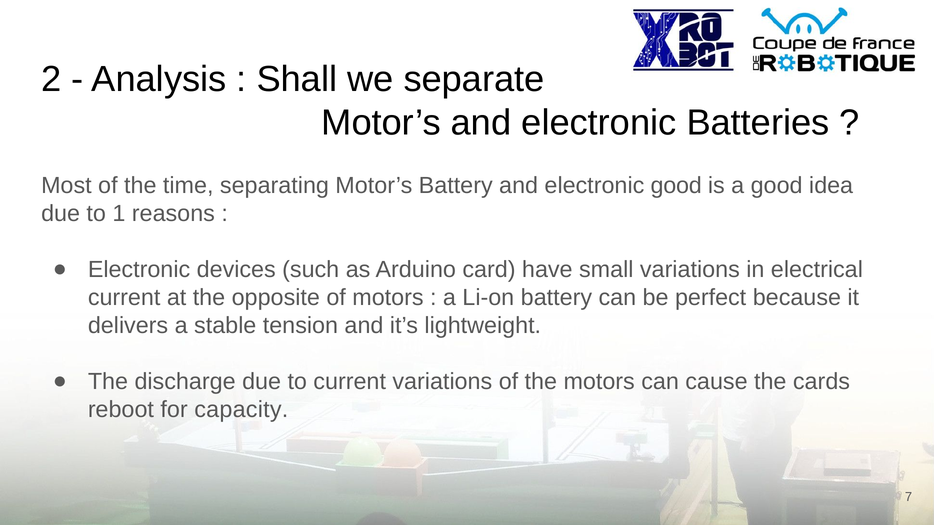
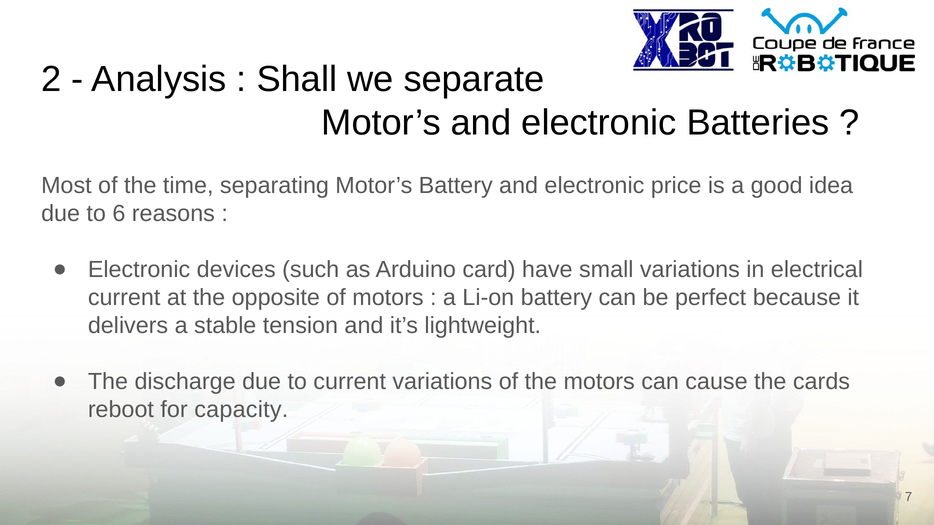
electronic good: good -> price
1: 1 -> 6
